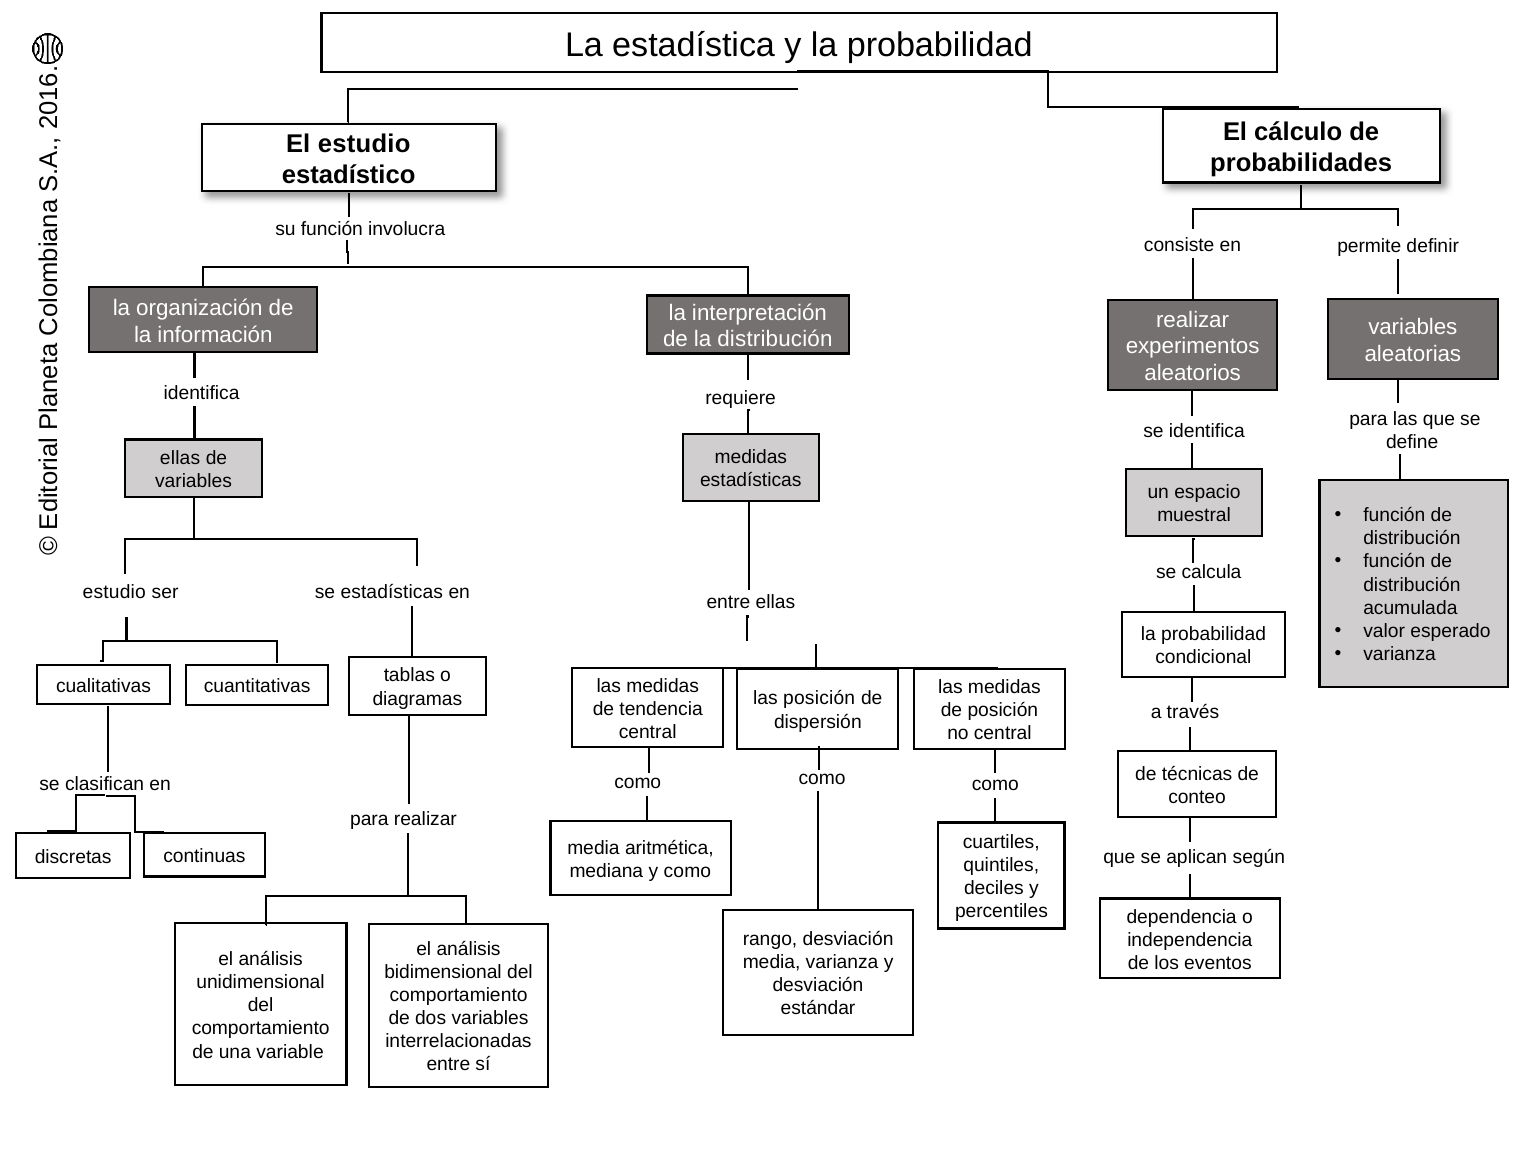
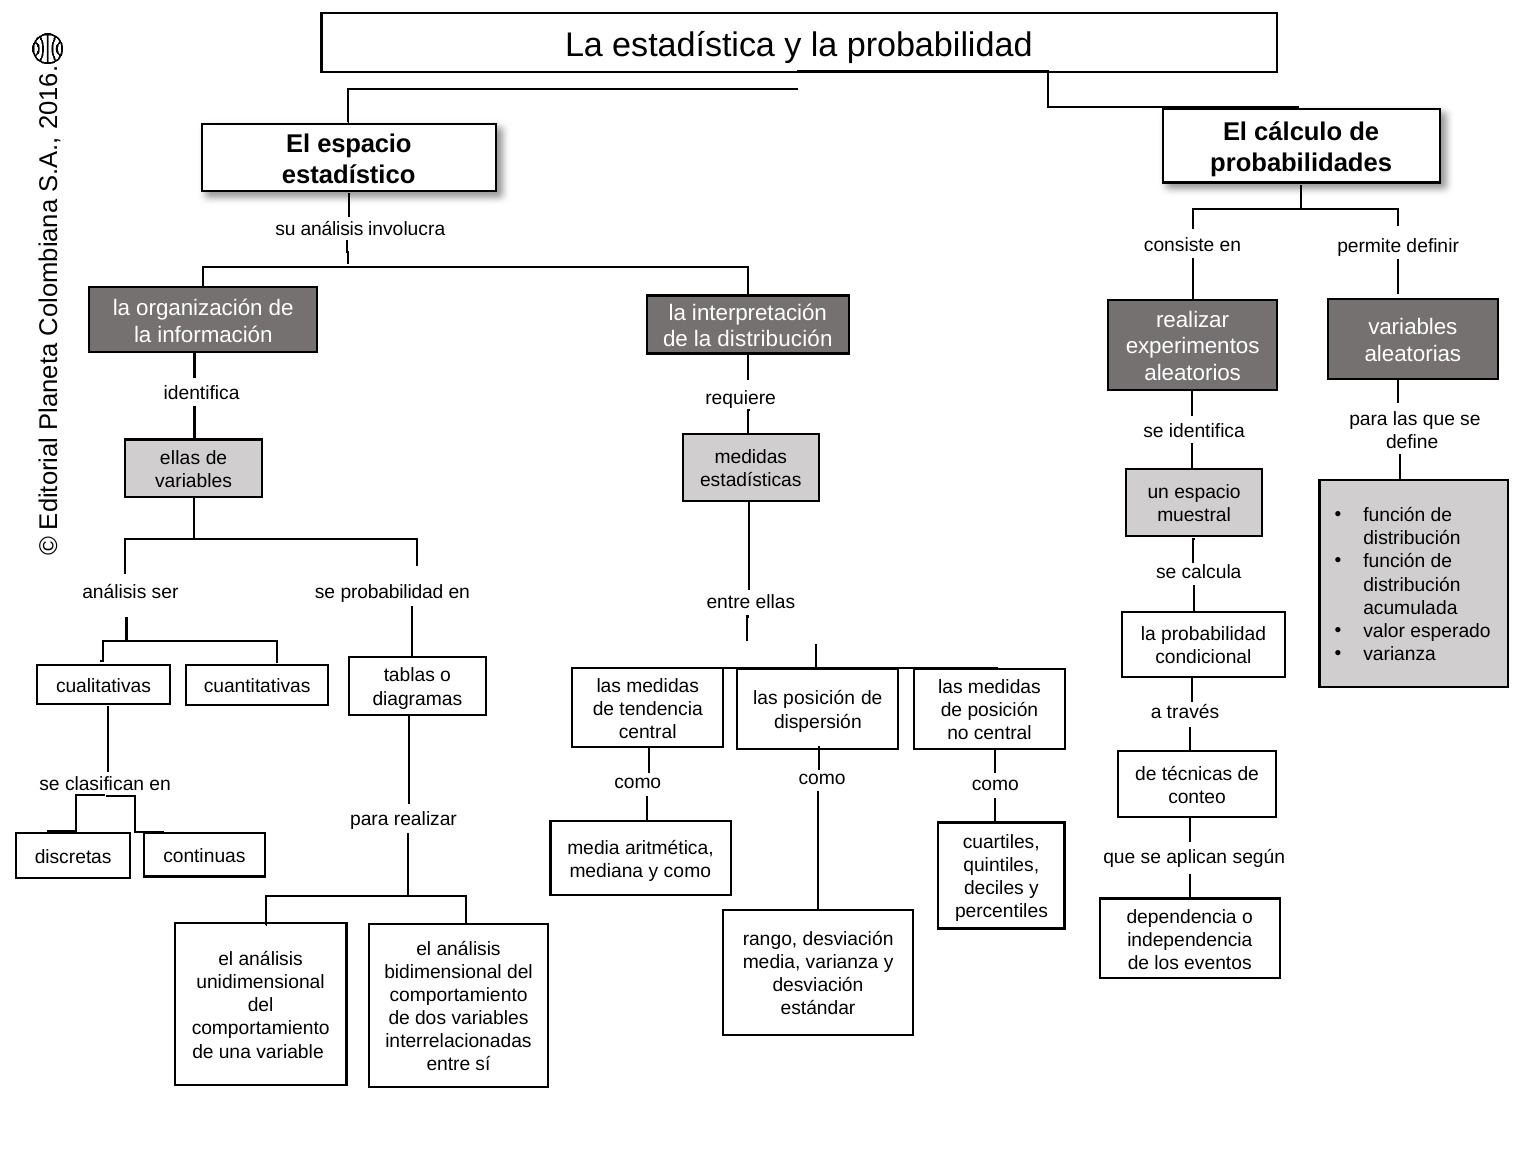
El estudio: estudio -> espacio
su función: función -> análisis
estudio at (114, 592): estudio -> análisis
se estadísticas: estadísticas -> probabilidad
